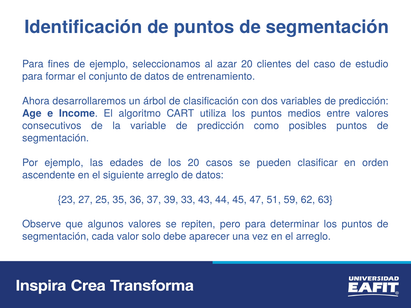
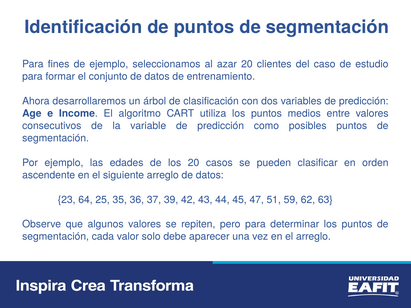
27: 27 -> 64
33: 33 -> 42
